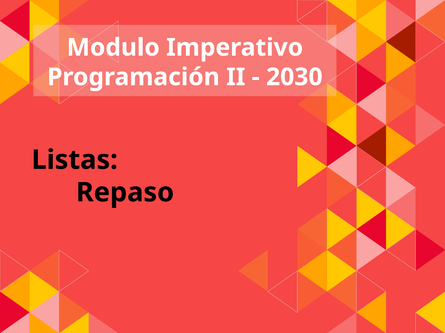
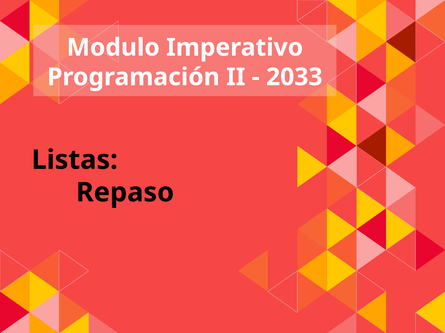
2030: 2030 -> 2033
